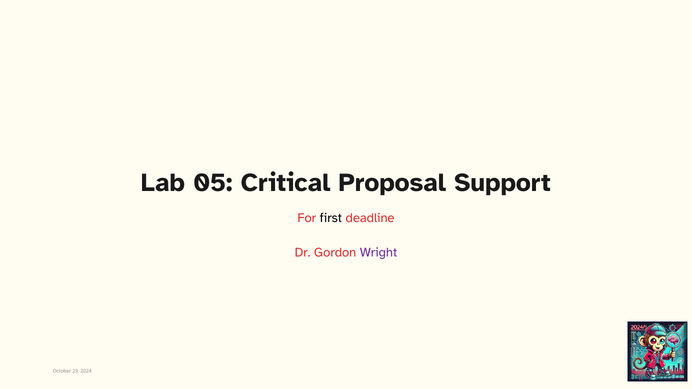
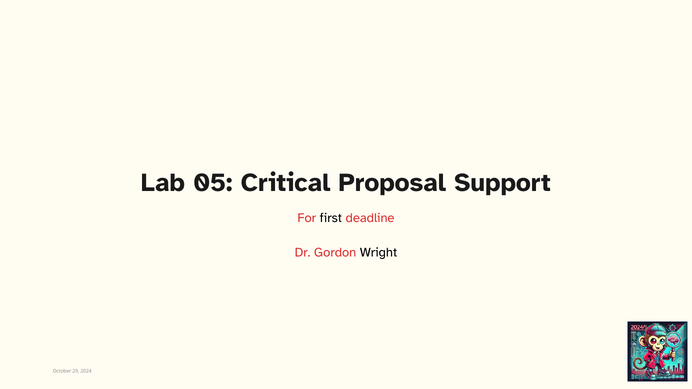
Wright colour: purple -> black
